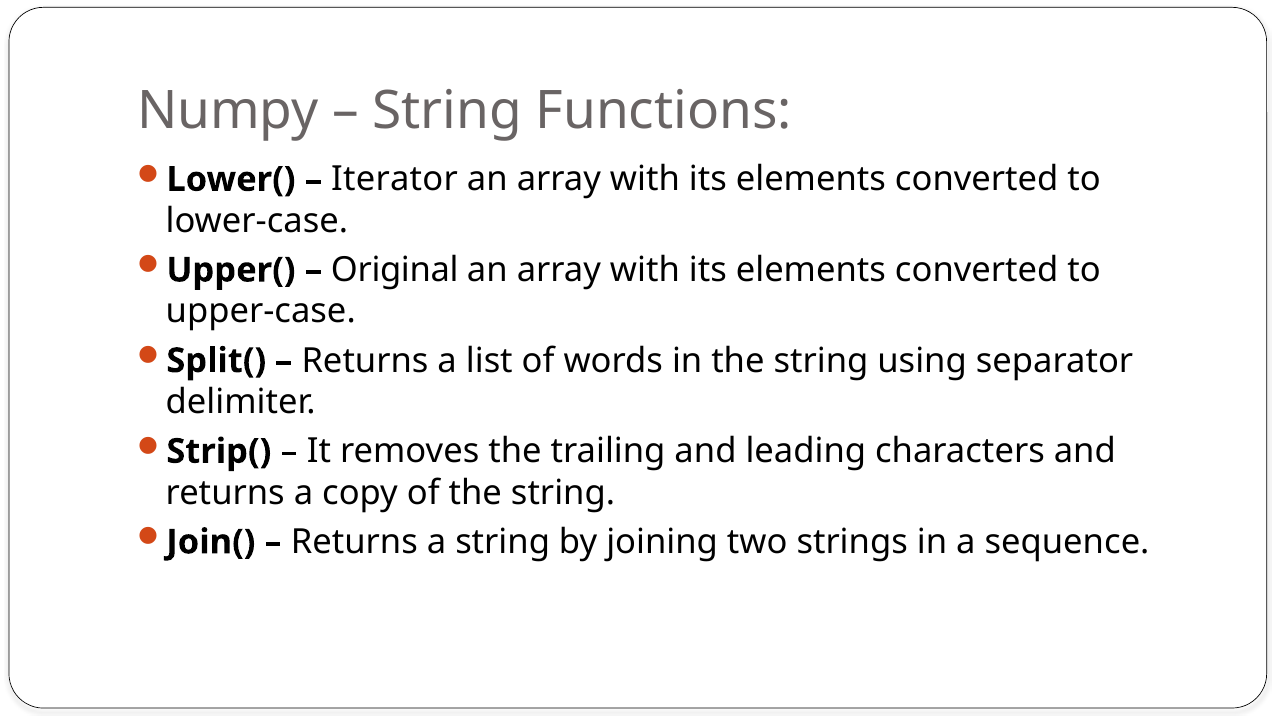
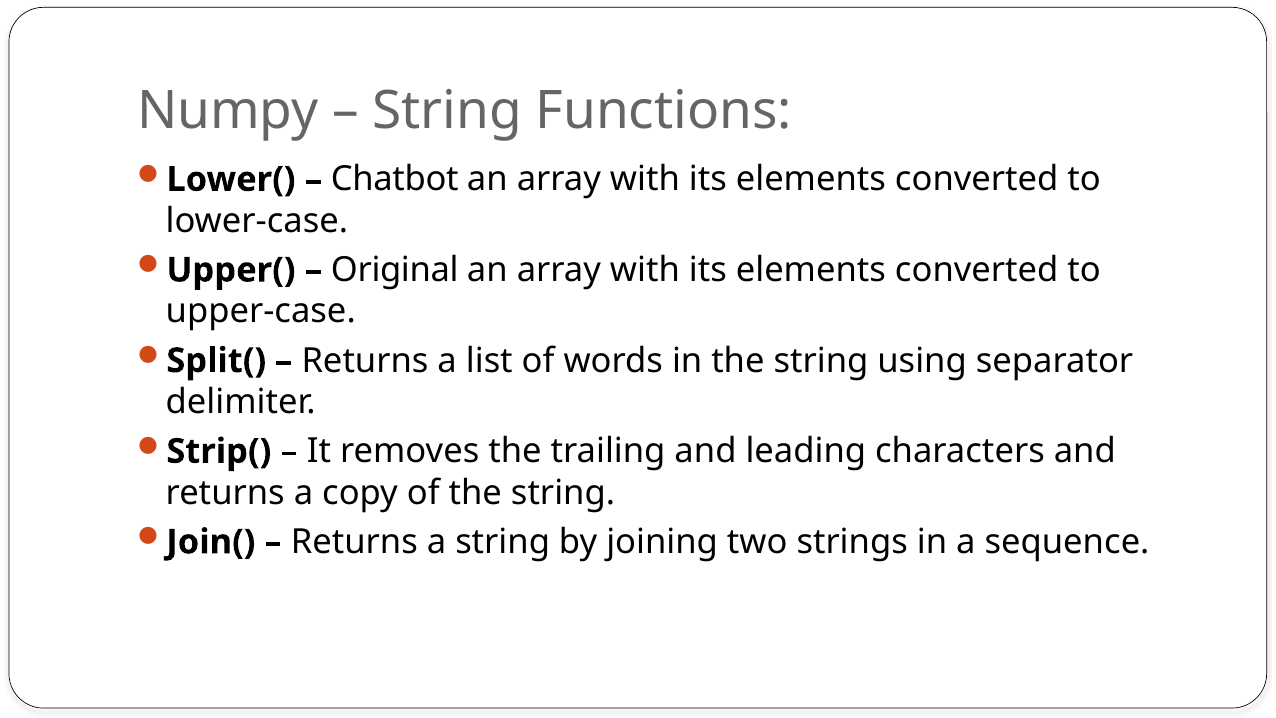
Iterator: Iterator -> Chatbot
